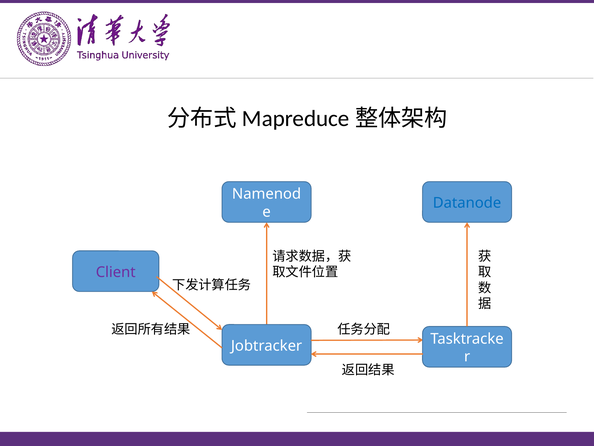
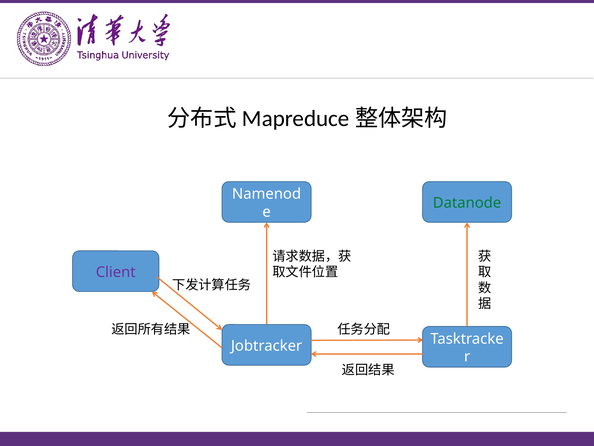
Datanode colour: blue -> green
